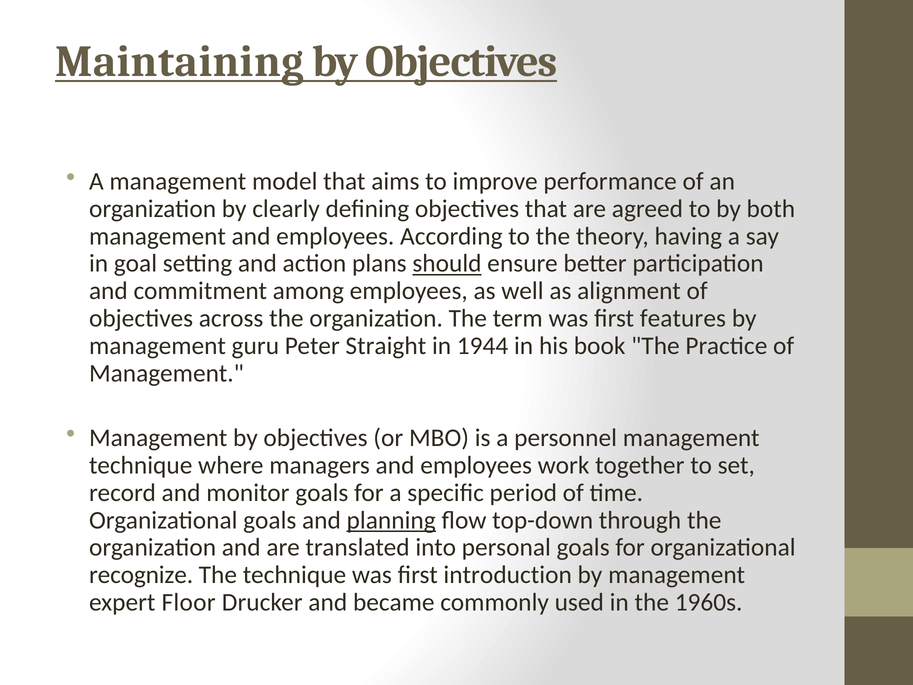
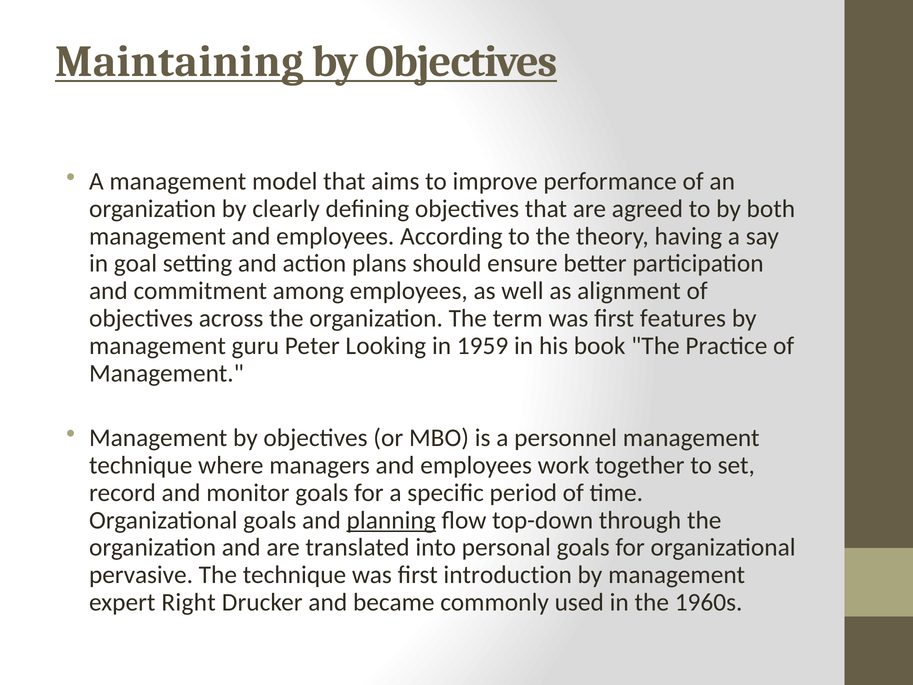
should underline: present -> none
Straight: Straight -> Looking
1944: 1944 -> 1959
recognize: recognize -> pervasive
Floor: Floor -> Right
